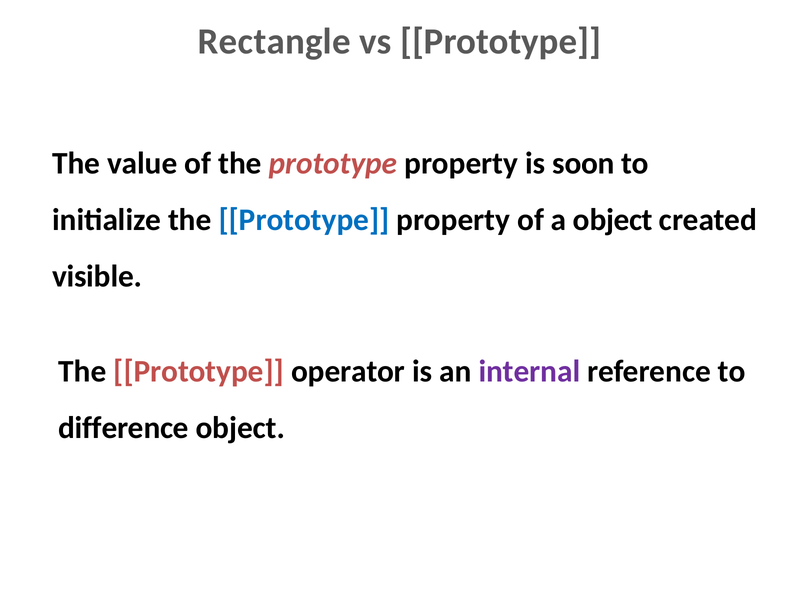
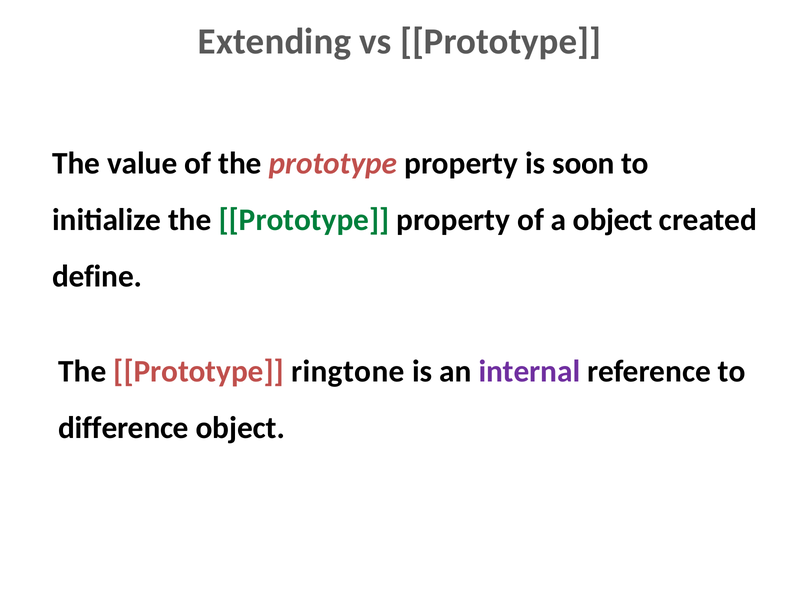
Rectangle: Rectangle -> Extending
Prototype at (304, 220) colour: blue -> green
visible: visible -> define
operator: operator -> ringtone
